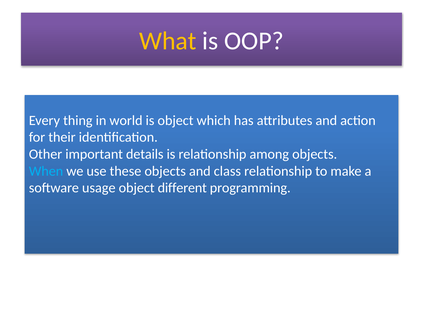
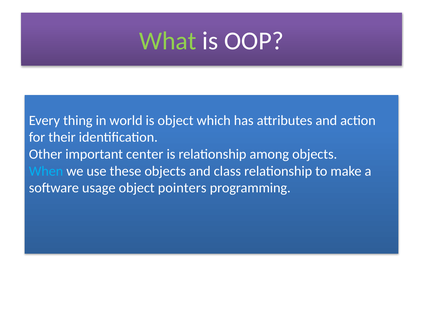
What colour: yellow -> light green
details: details -> center
different: different -> pointers
